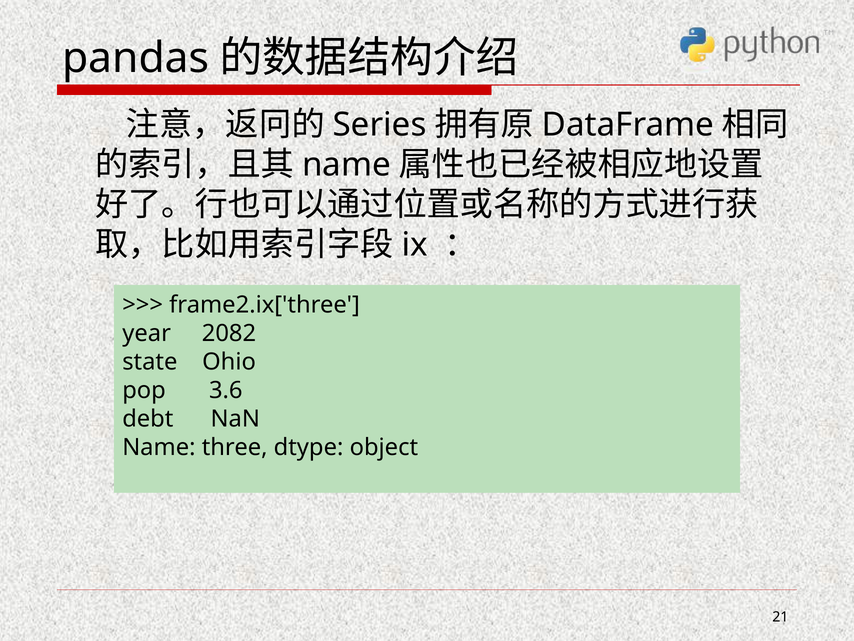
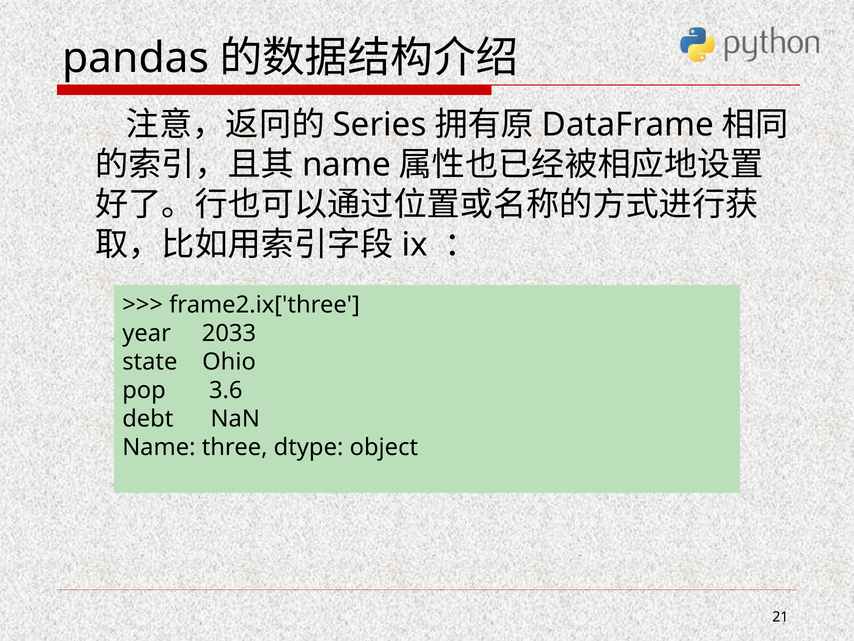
2082: 2082 -> 2033
